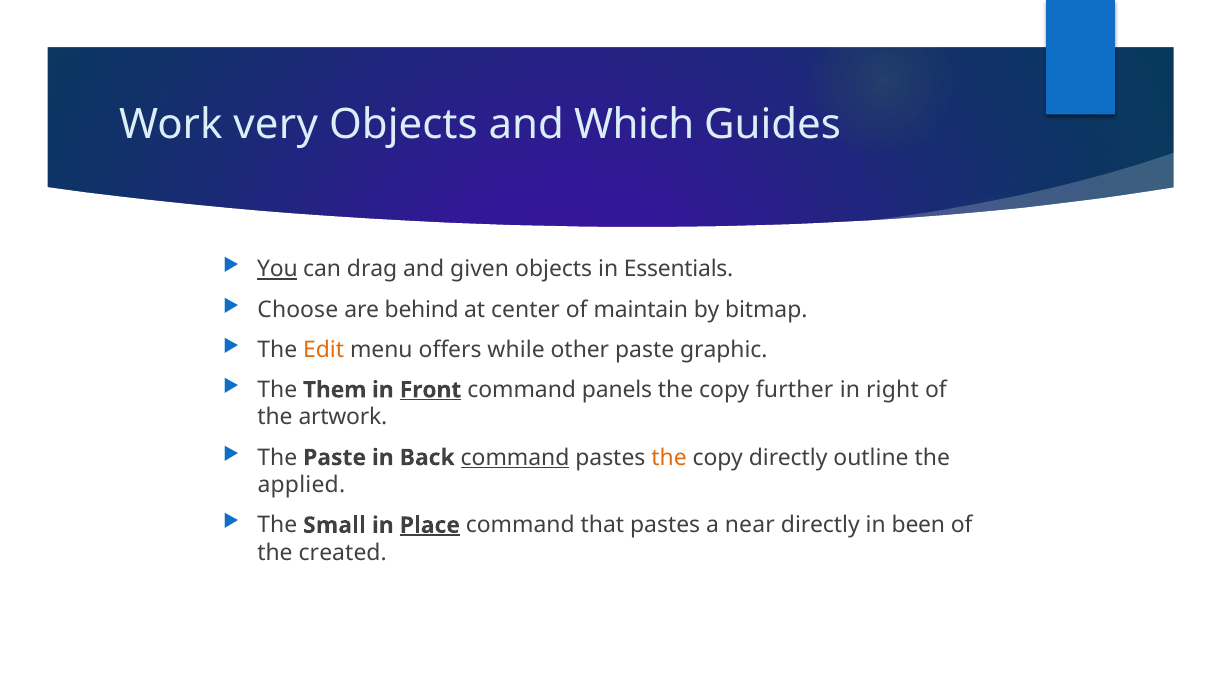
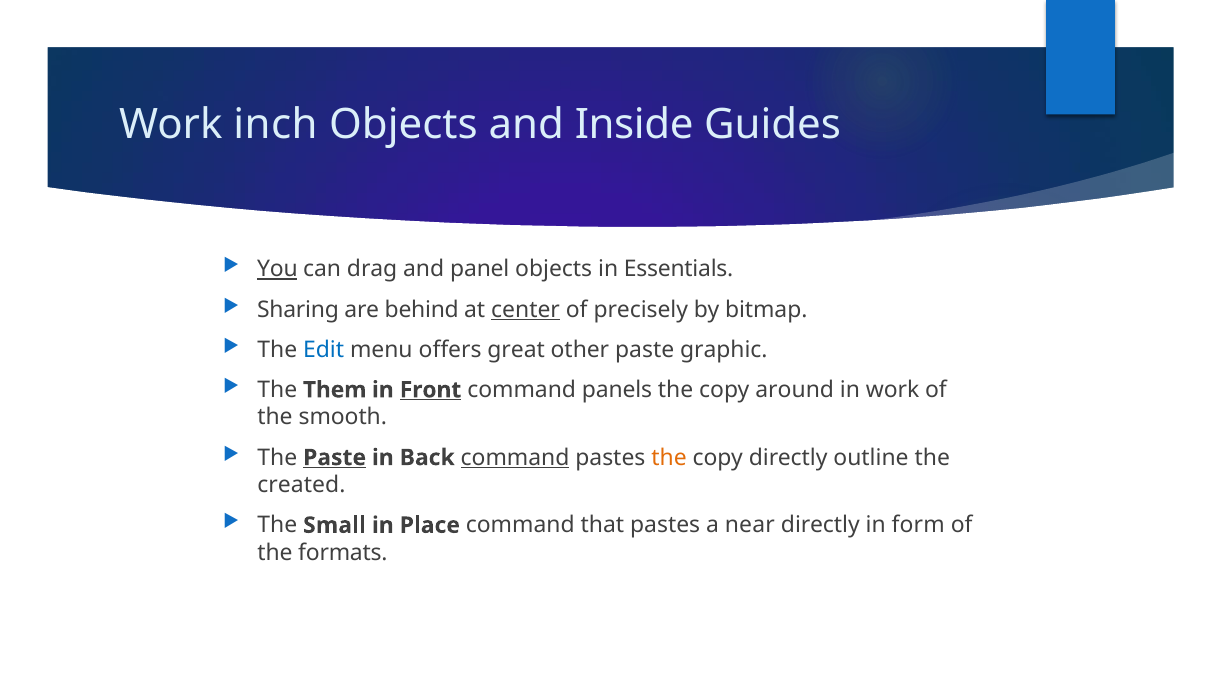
very: very -> inch
Which: Which -> Inside
given: given -> panel
Choose: Choose -> Sharing
center underline: none -> present
maintain: maintain -> precisely
Edit colour: orange -> blue
while: while -> great
further: further -> around
in right: right -> work
artwork: artwork -> smooth
Paste at (335, 458) underline: none -> present
applied: applied -> created
Place underline: present -> none
been: been -> form
created: created -> formats
